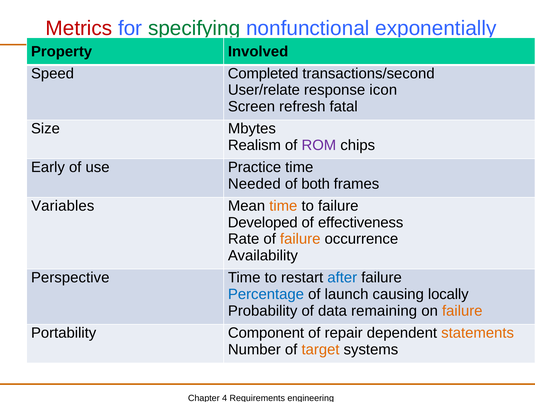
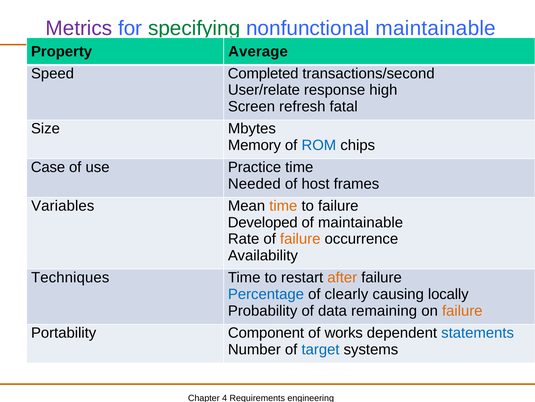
Metrics colour: red -> purple
nonfunctional exponentially: exponentially -> maintainable
Involved: Involved -> Average
icon: icon -> high
Realism: Realism -> Memory
ROM colour: purple -> blue
Early: Early -> Case
both: both -> host
of effectiveness: effectiveness -> maintainable
Perspective: Perspective -> Techniques
after colour: blue -> orange
launch: launch -> clearly
repair: repair -> works
statements colour: orange -> blue
target colour: orange -> blue
